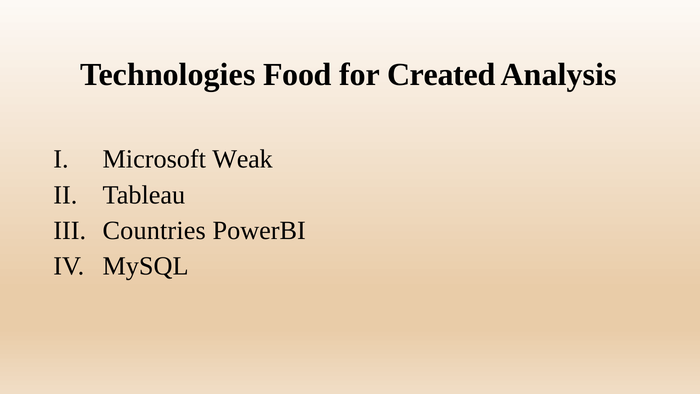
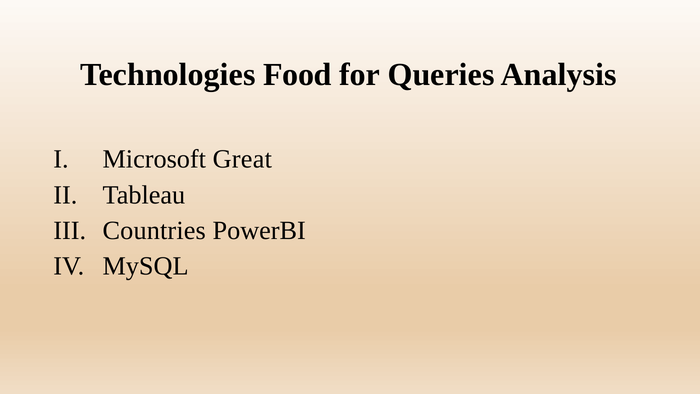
Created: Created -> Queries
Weak: Weak -> Great
